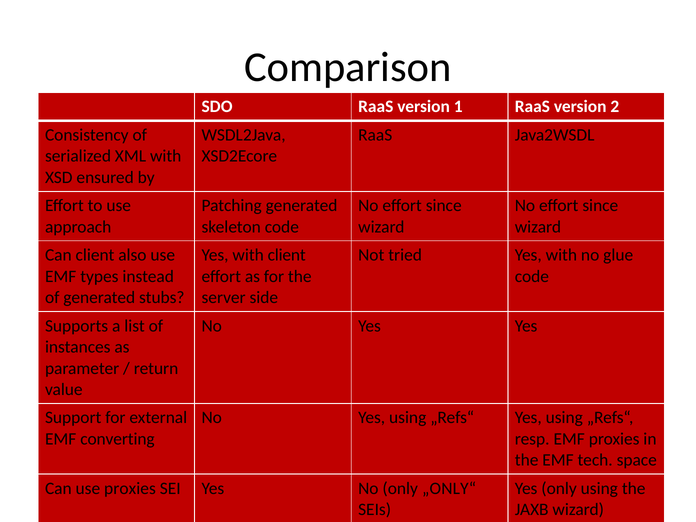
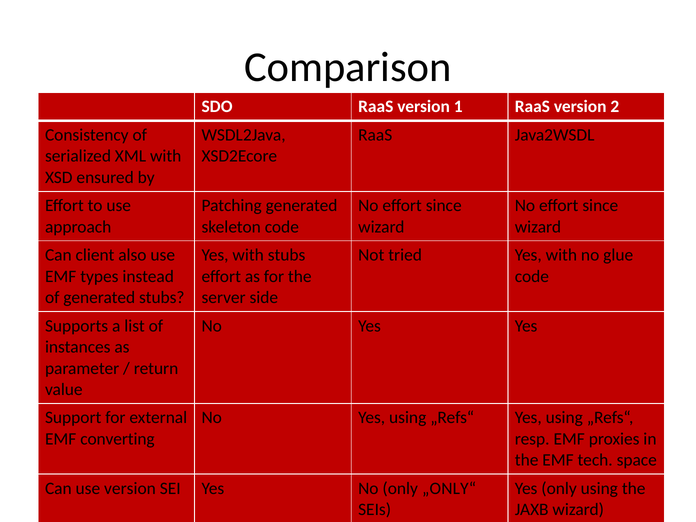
with client: client -> stubs
use proxies: proxies -> version
